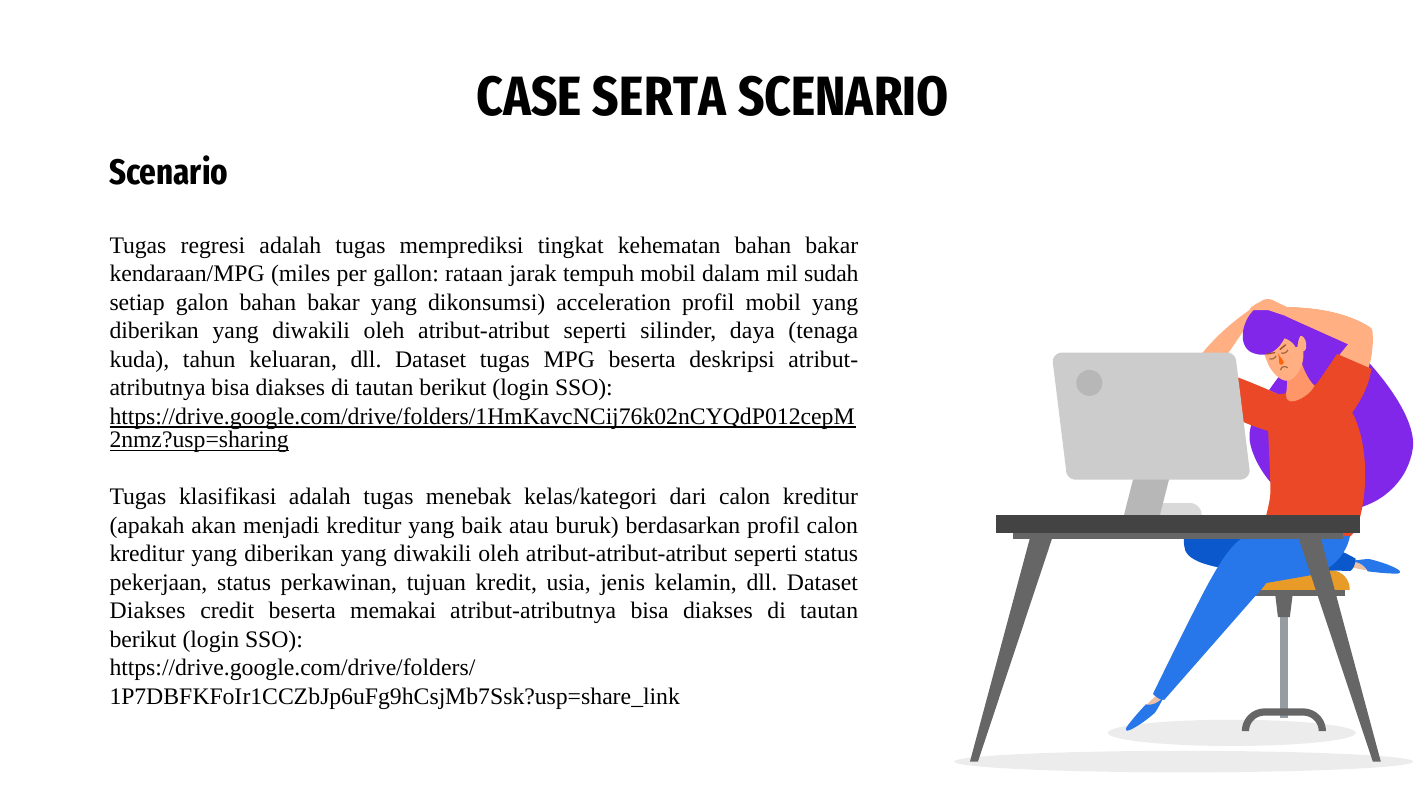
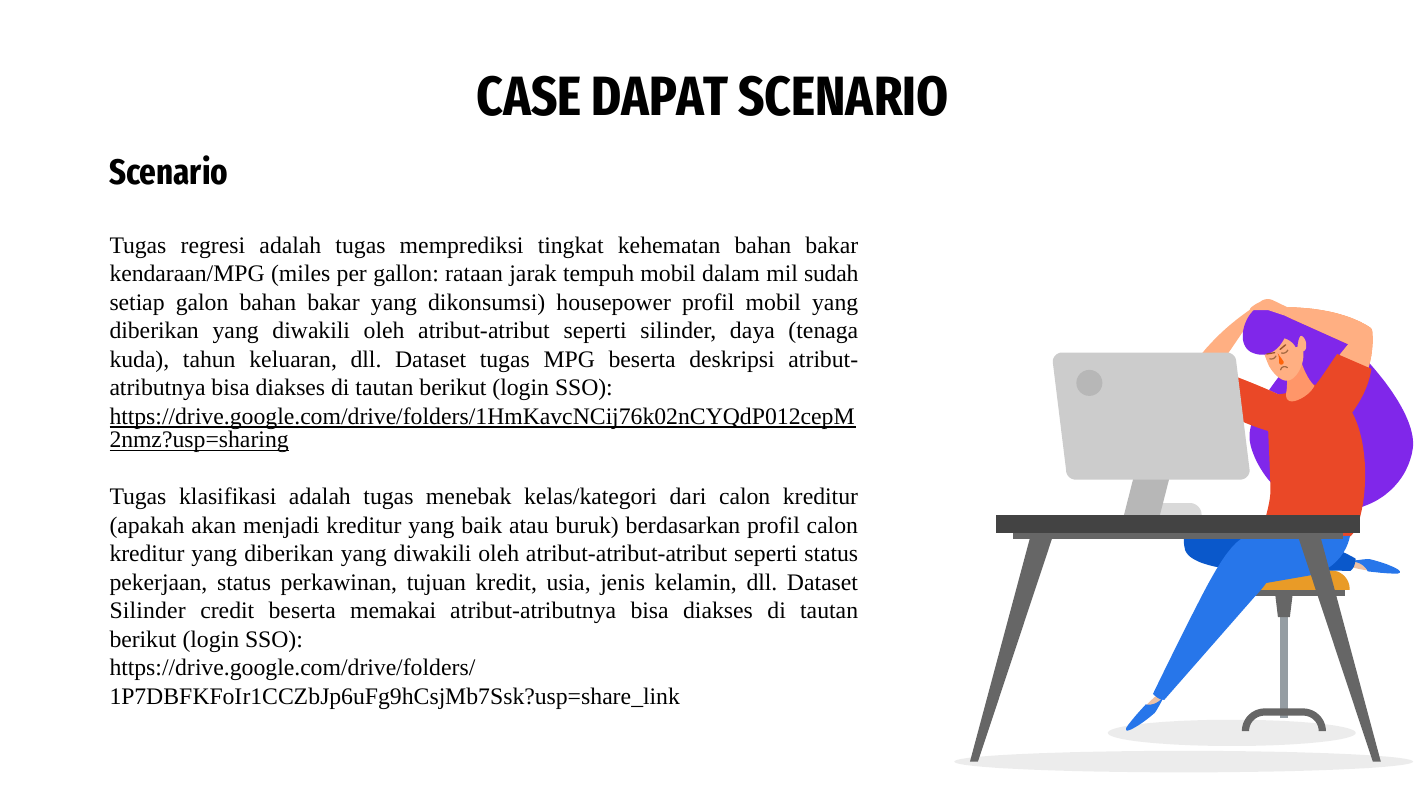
SERTA: SERTA -> DAPAT
acceleration: acceleration -> housepower
Diakses at (148, 611): Diakses -> Silinder
